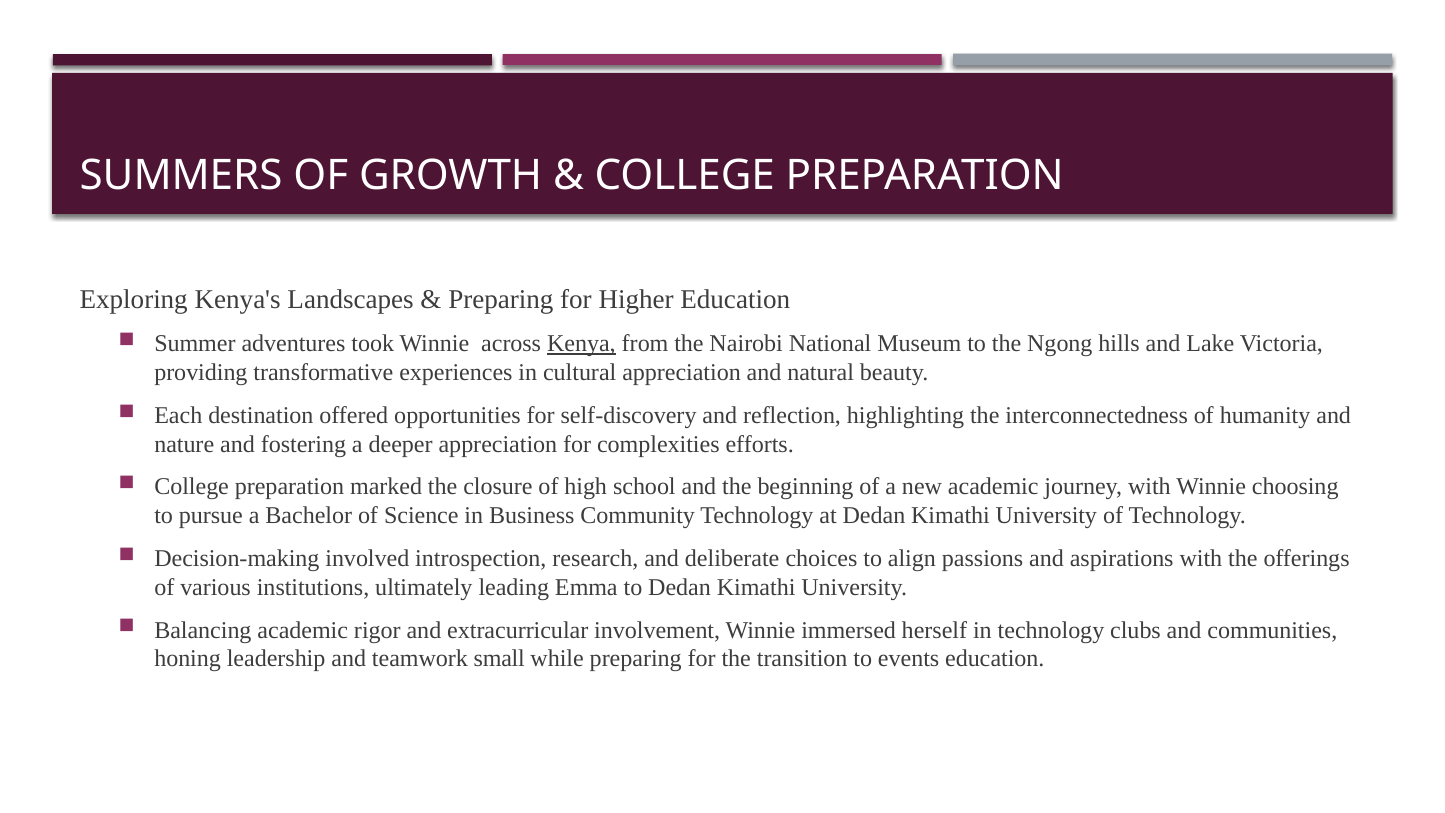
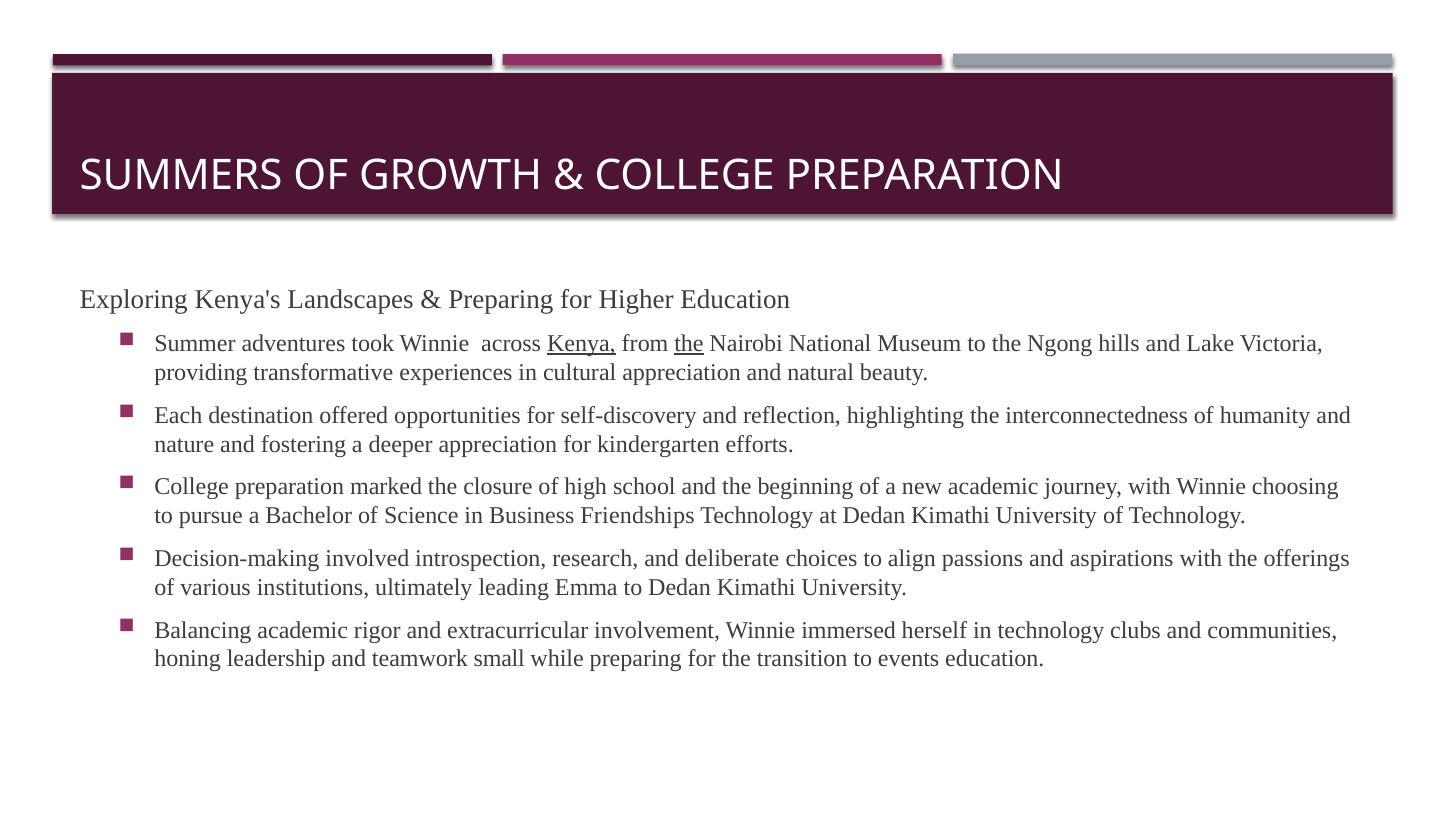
the at (689, 344) underline: none -> present
complexities: complexities -> kindergarten
Community: Community -> Friendships
